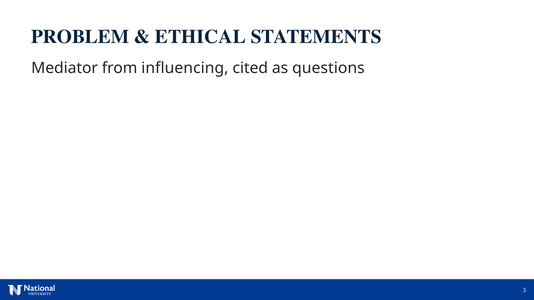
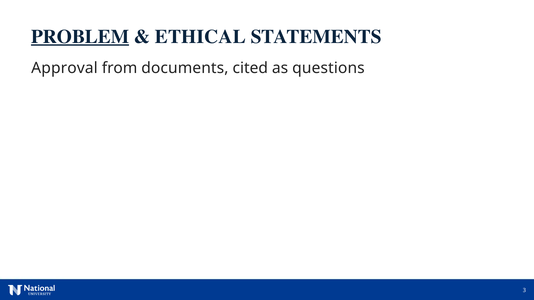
PROBLEM underline: none -> present
Mediator: Mediator -> Approval
influencing: influencing -> documents
